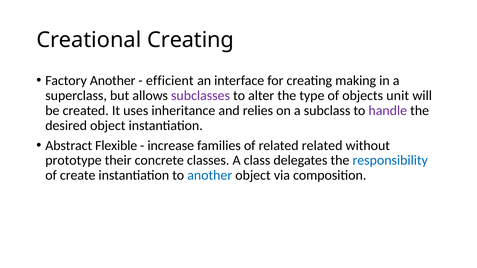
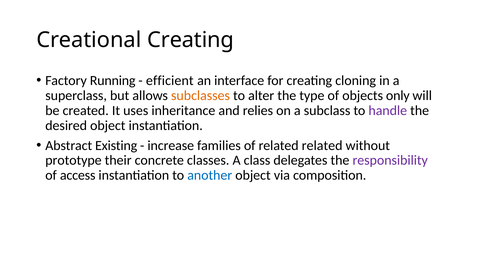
Factory Another: Another -> Running
making: making -> cloning
subclasses colour: purple -> orange
unit: unit -> only
Flexible: Flexible -> Existing
responsibility colour: blue -> purple
create: create -> access
